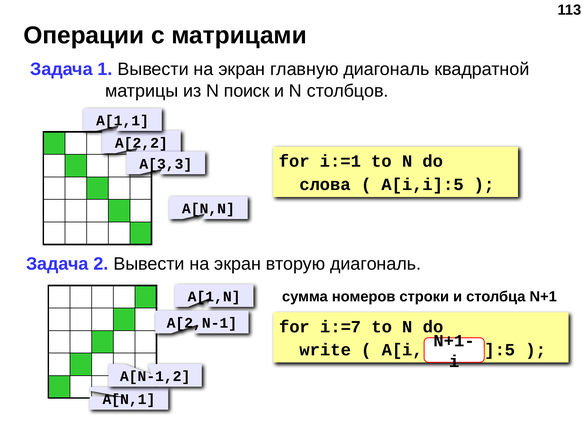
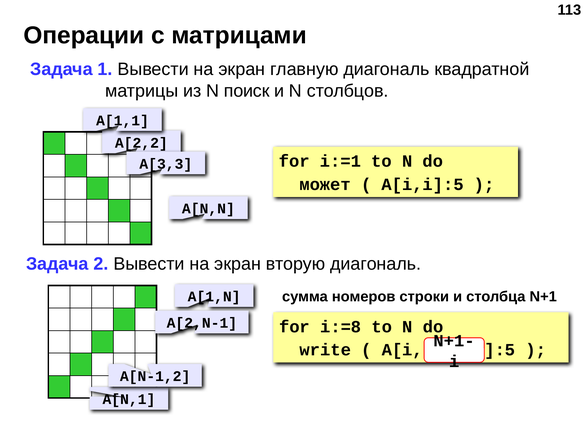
слова: слова -> может
i:=7: i:=7 -> i:=8
